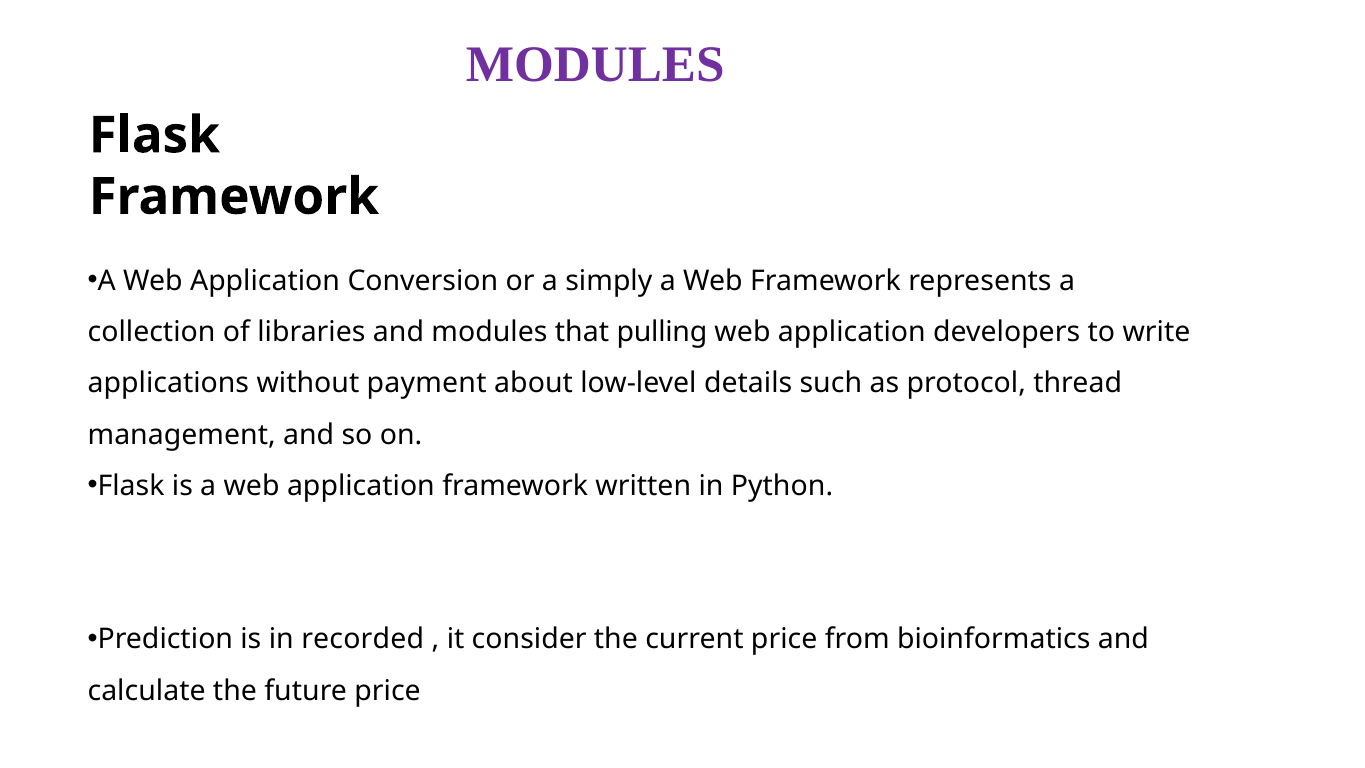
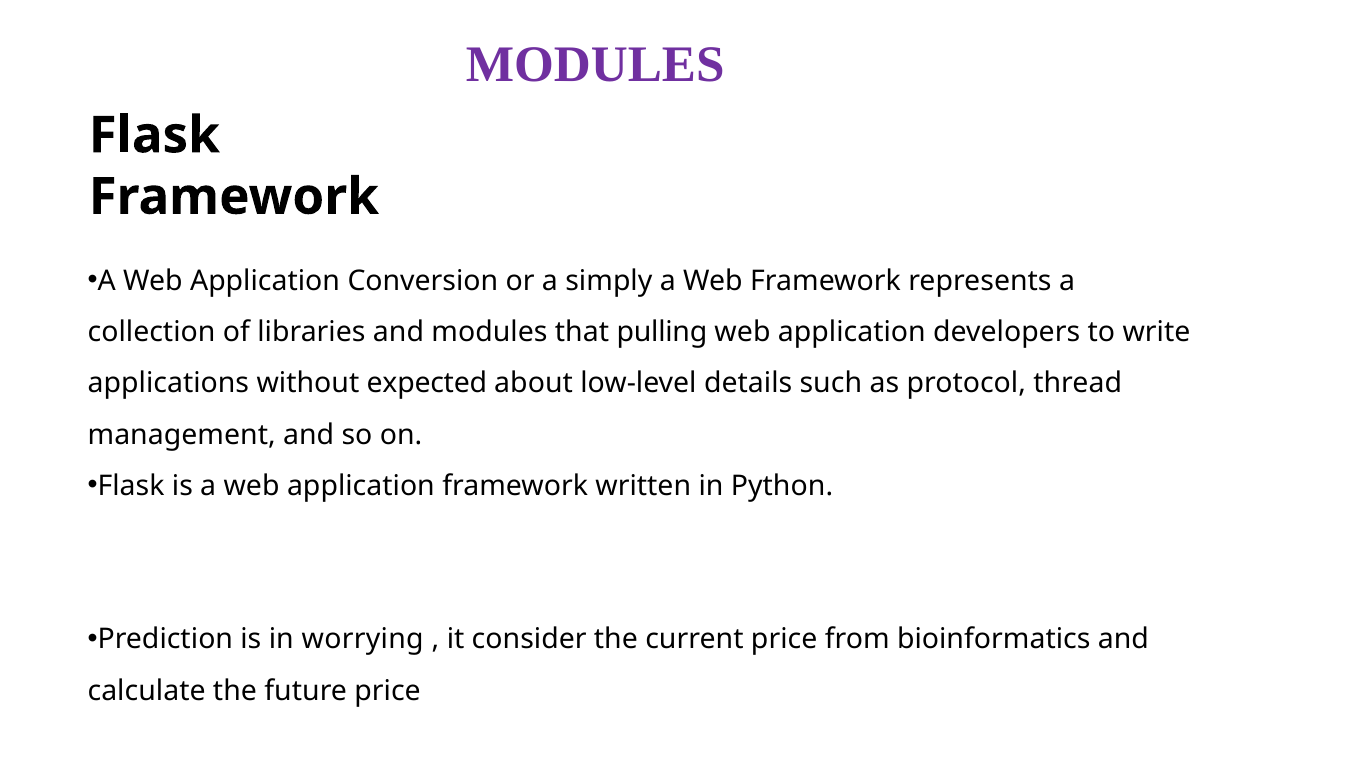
payment: payment -> expected
recorded: recorded -> worrying
